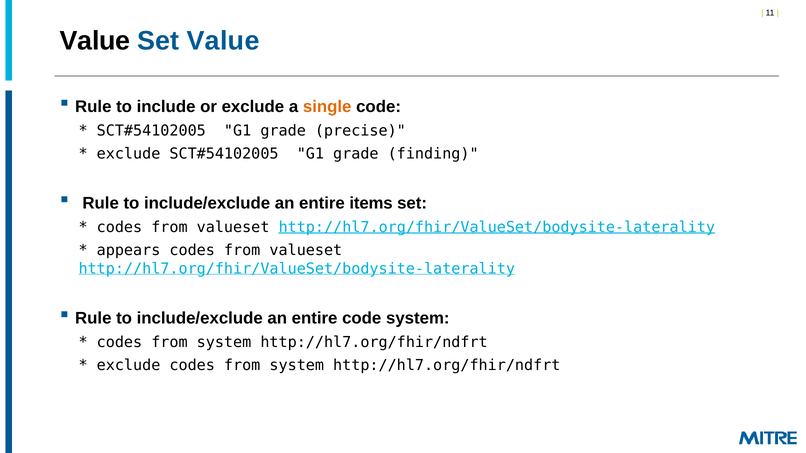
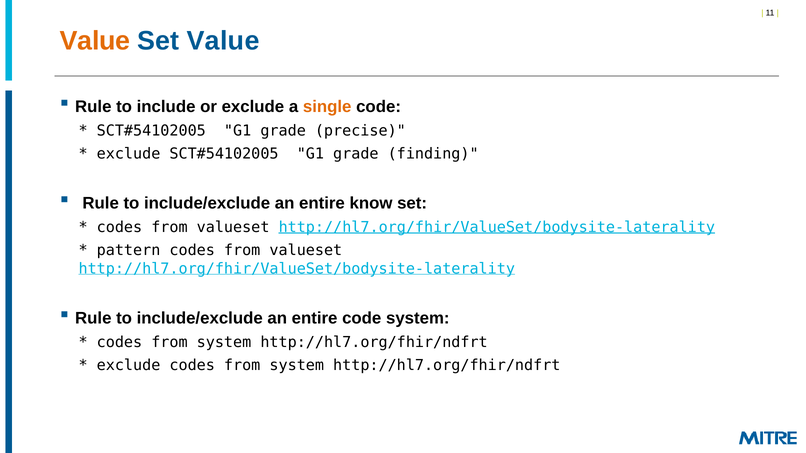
Value at (95, 41) colour: black -> orange
items: items -> know
appears: appears -> pattern
